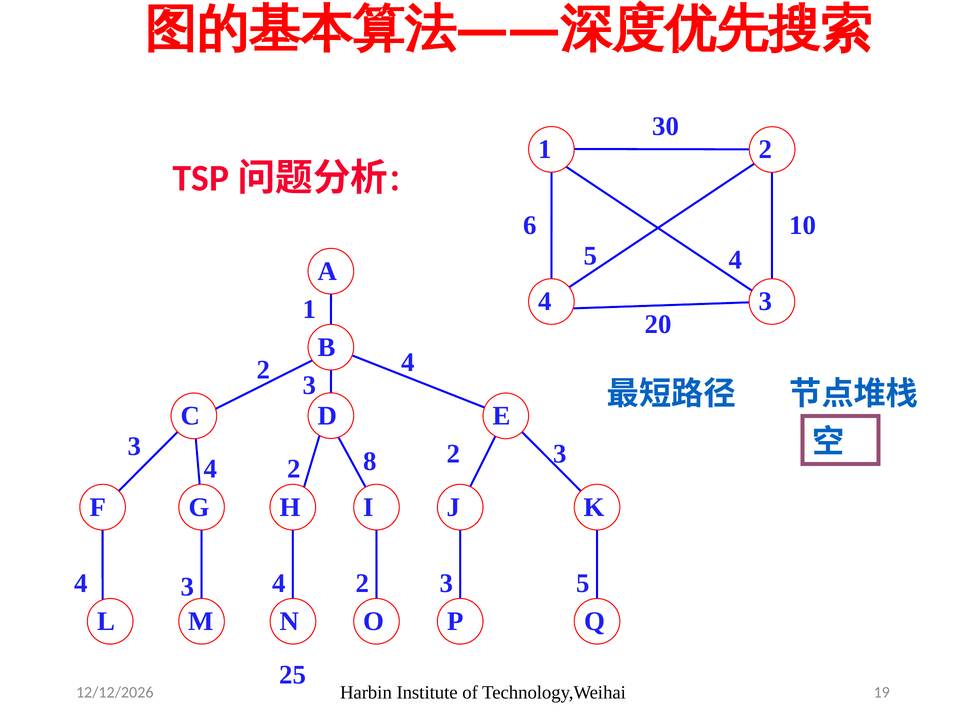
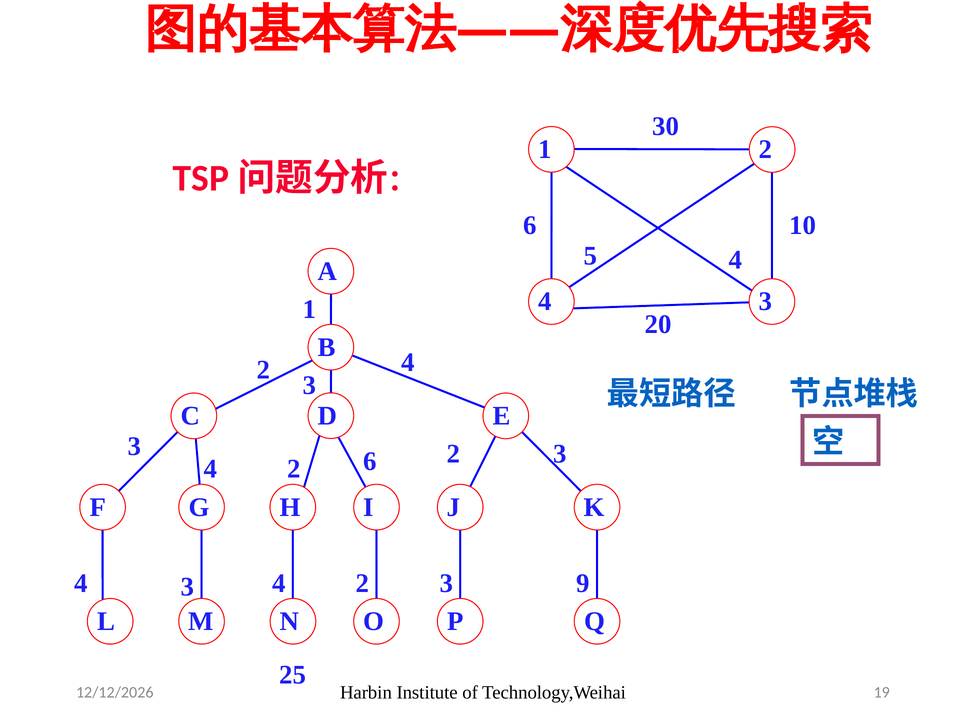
8 at (370, 461): 8 -> 6
5 at (583, 583): 5 -> 9
